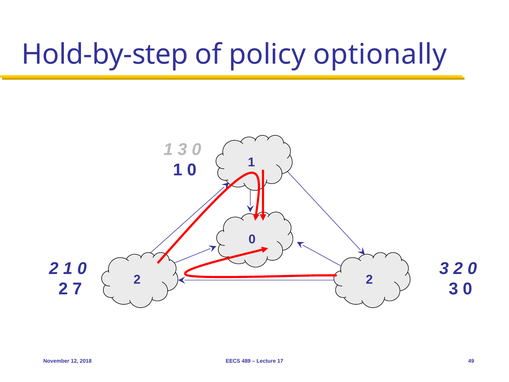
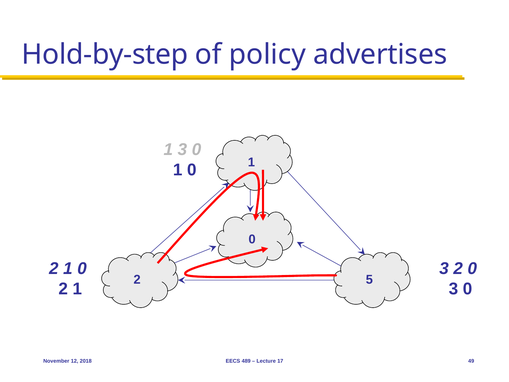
optionally: optionally -> advertises
2 2: 2 -> 5
7 at (77, 289): 7 -> 1
